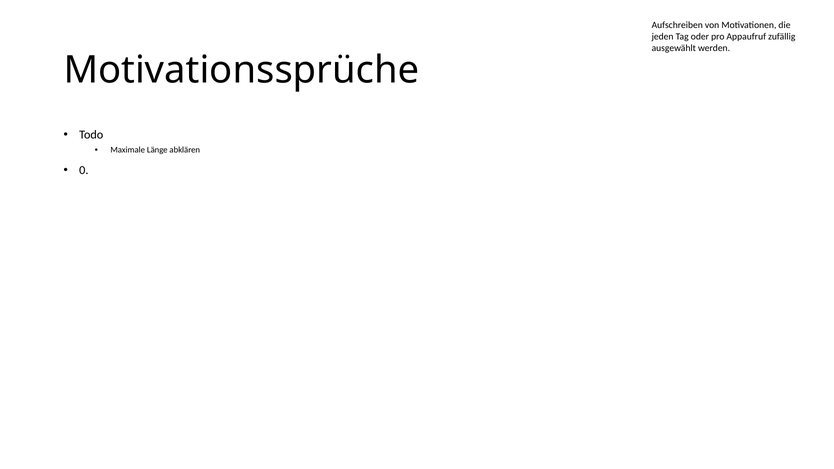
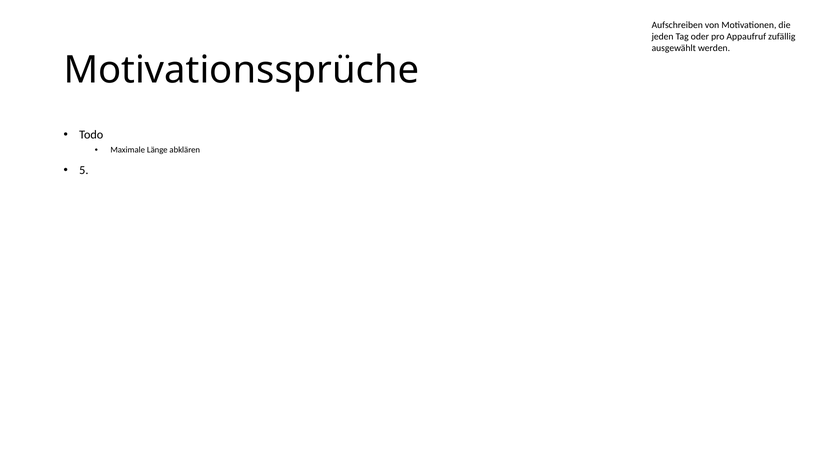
0: 0 -> 5
